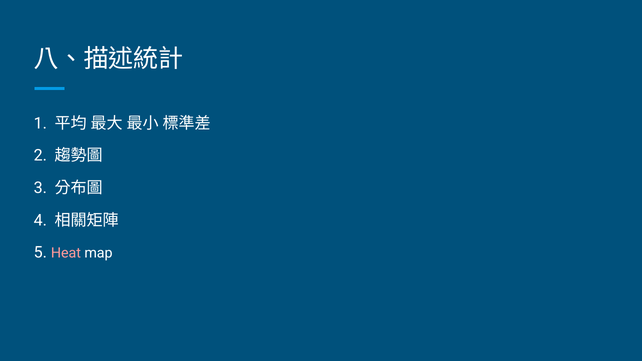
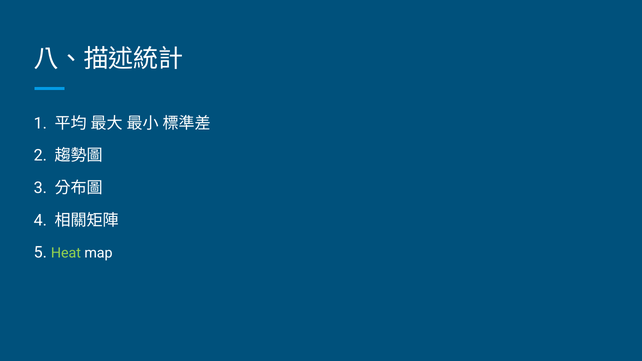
Heat colour: pink -> light green
